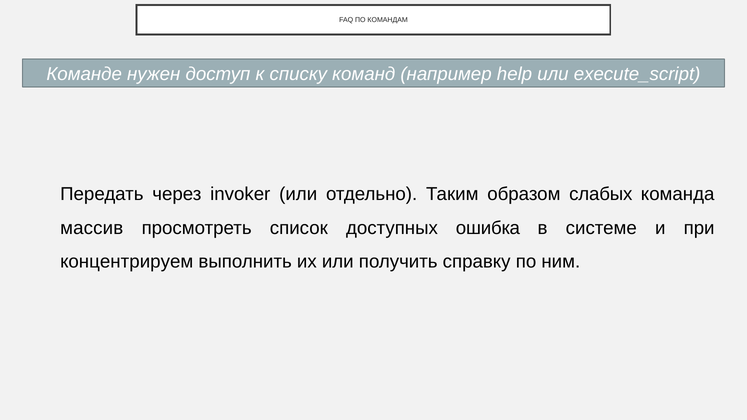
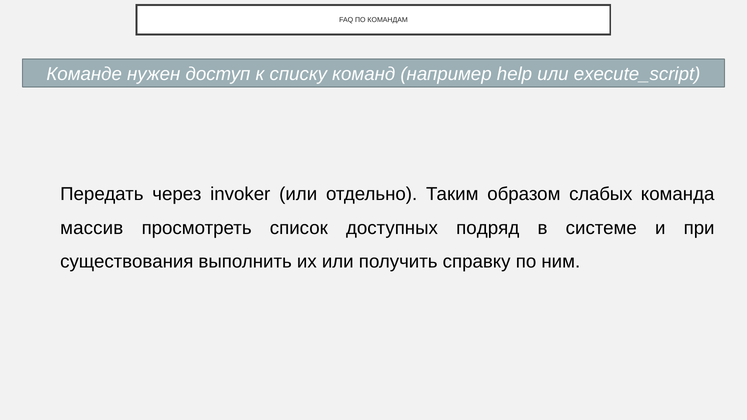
ошибка: ошибка -> подряд
концентрируем: концентрируем -> существования
